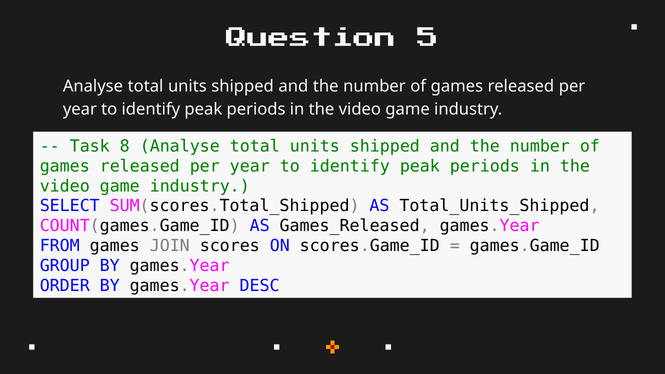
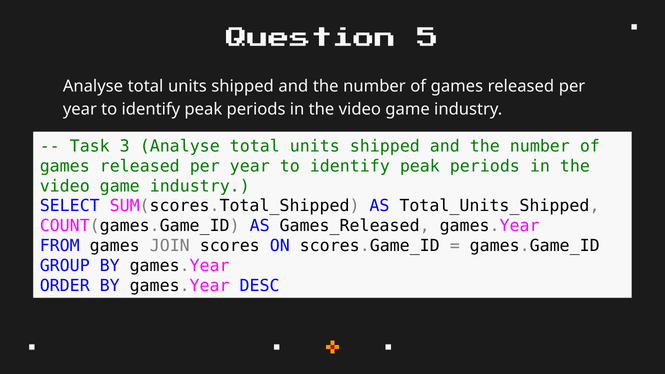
8: 8 -> 3
